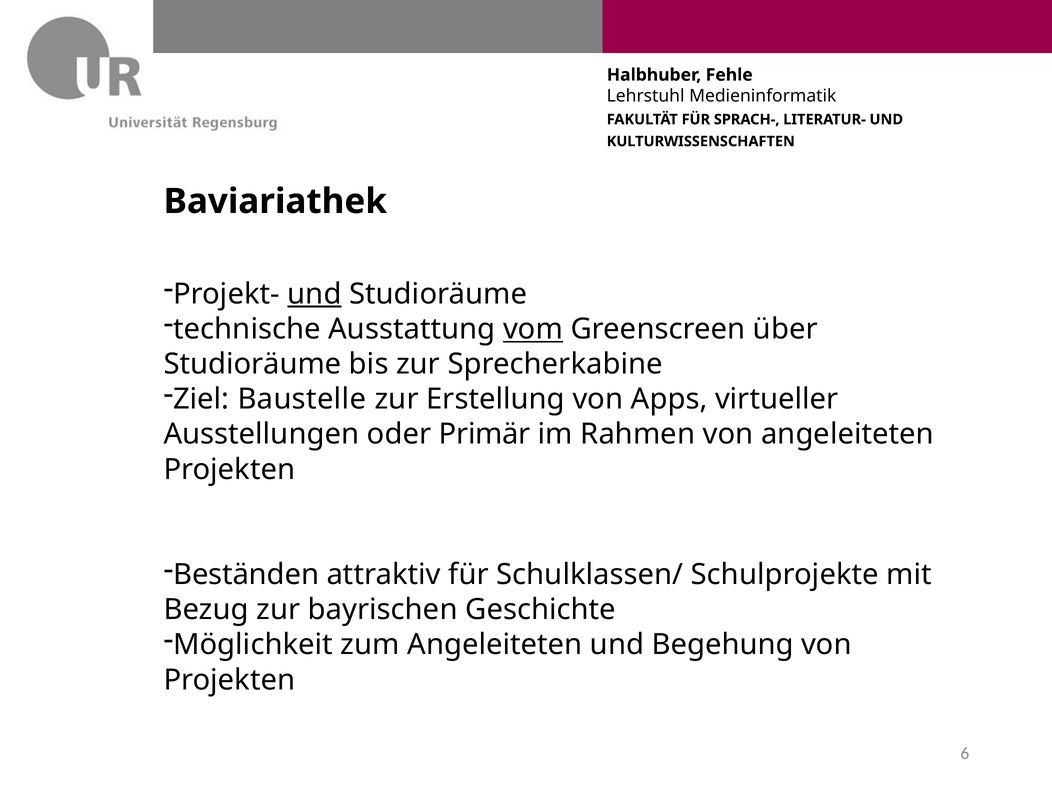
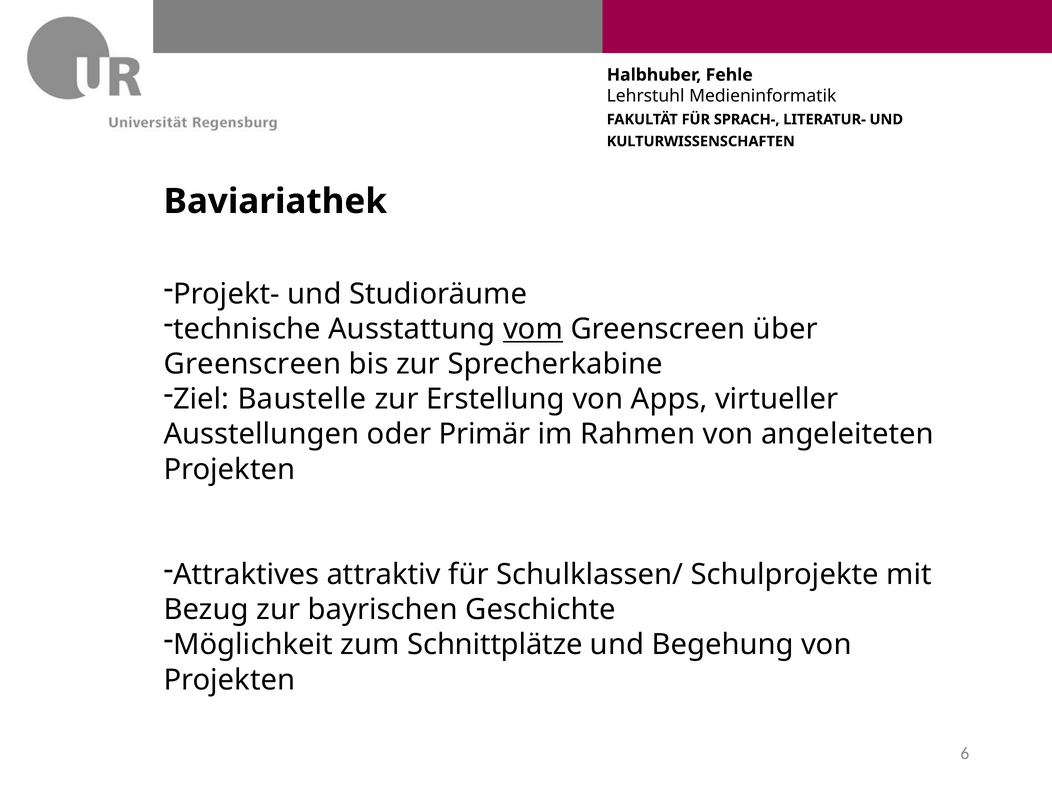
und at (314, 294) underline: present -> none
Studioräume at (252, 364): Studioräume -> Greenscreen
Beständen: Beständen -> Attraktives
zum Angeleiteten: Angeleiteten -> Schnittplätze
